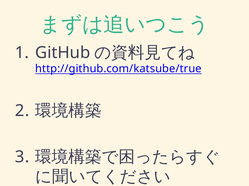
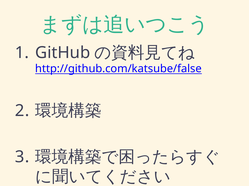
http://github.com/katsube/true: http://github.com/katsube/true -> http://github.com/katsube/false
